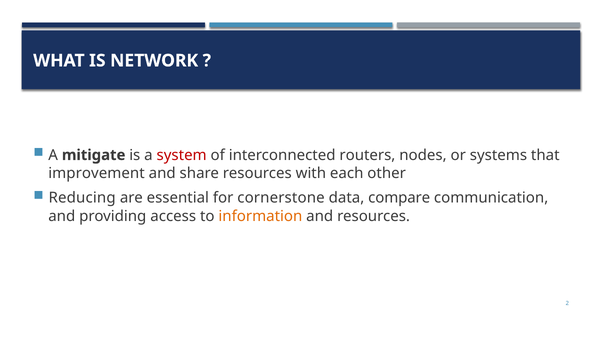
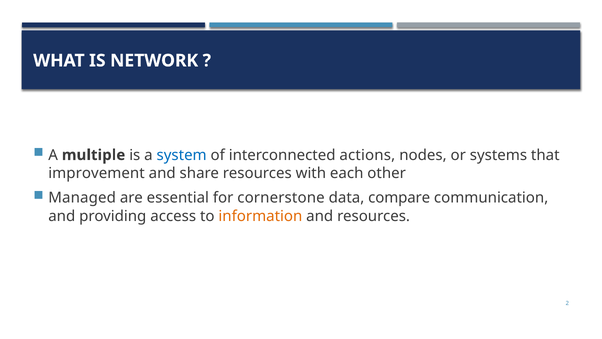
mitigate: mitigate -> multiple
system colour: red -> blue
routers: routers -> actions
Reducing: Reducing -> Managed
